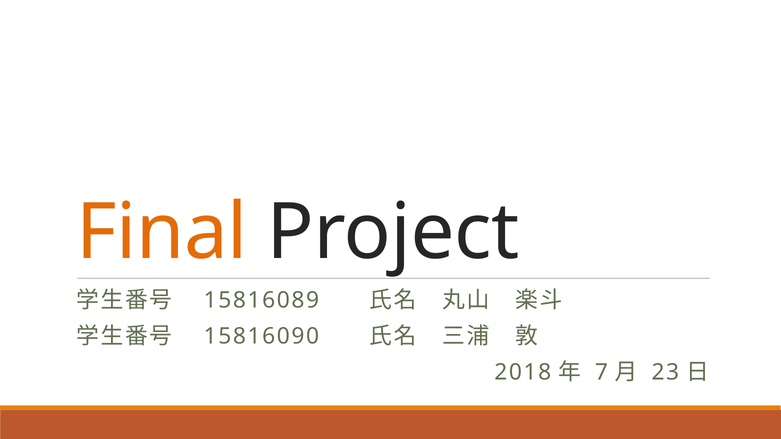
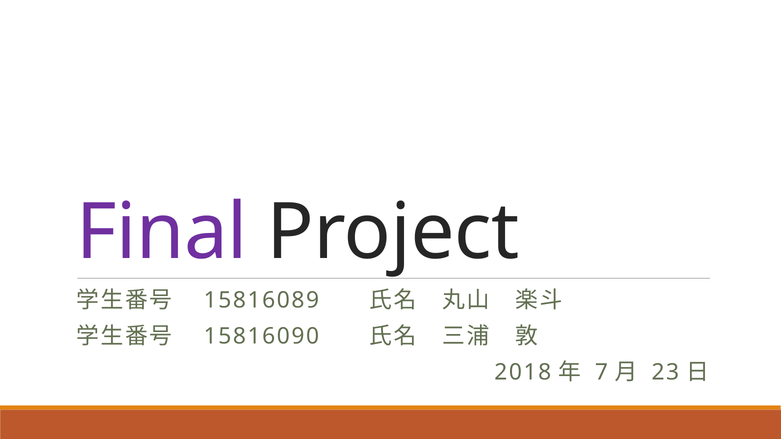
Final colour: orange -> purple
